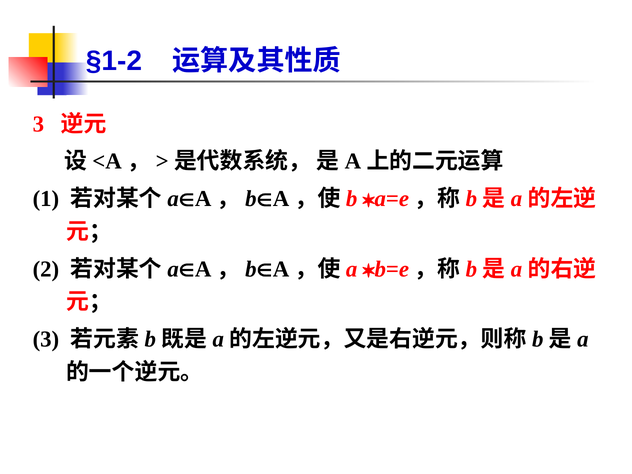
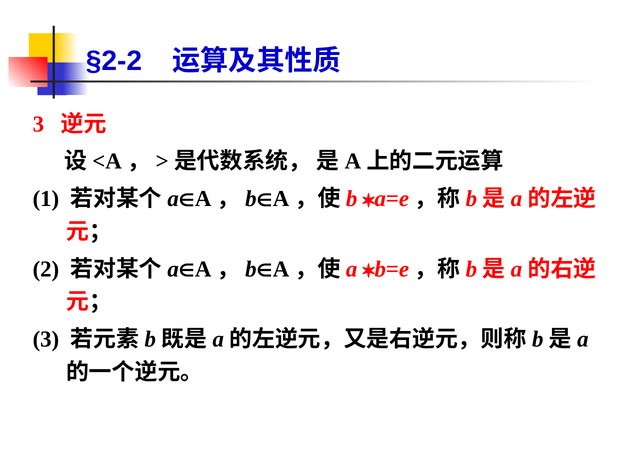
§1-2: §1-2 -> §2-2
